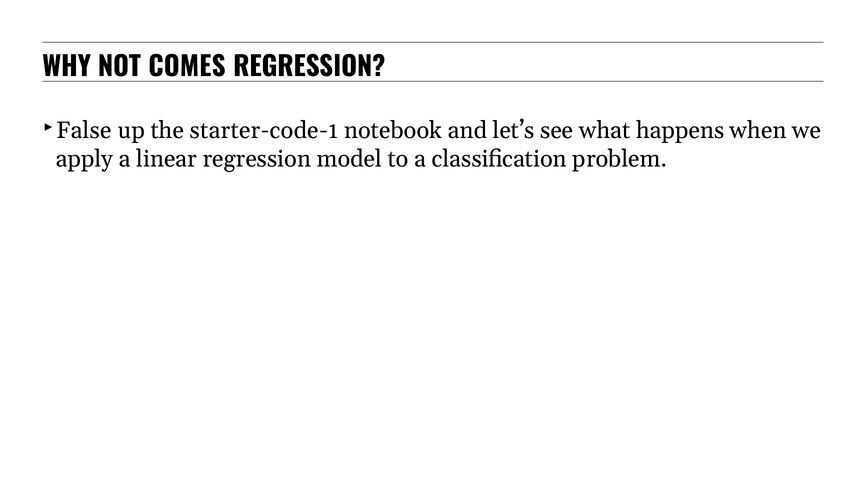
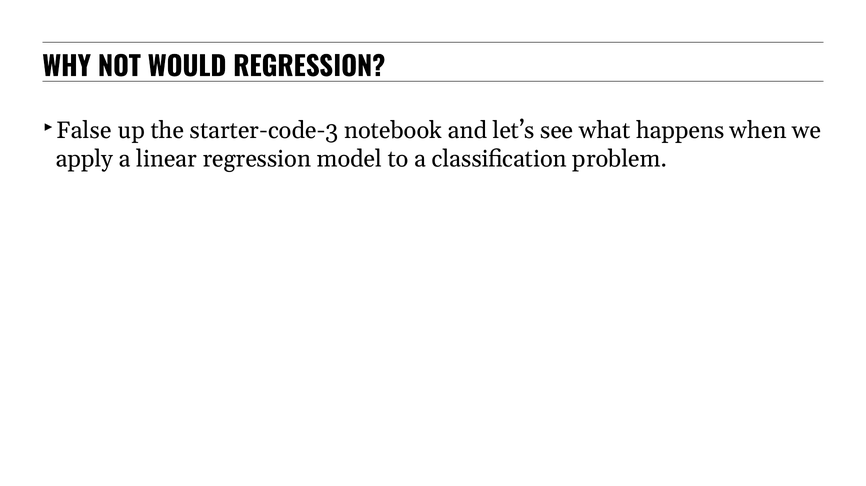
COMES: COMES -> WOULD
starter-code-1: starter-code-1 -> starter-code-3
